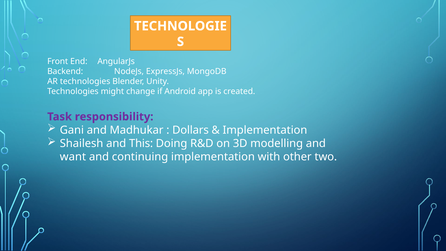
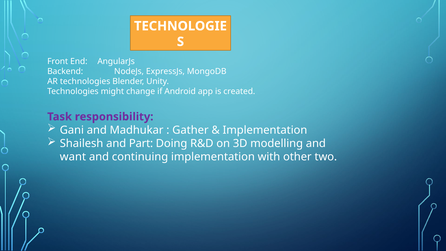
Dollars: Dollars -> Gather
This: This -> Part
